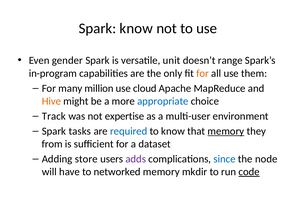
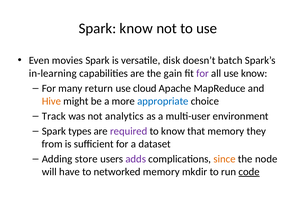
gender: gender -> movies
unit: unit -> disk
range: range -> batch
in-program: in-program -> in-learning
only: only -> gain
for at (203, 73) colour: orange -> purple
use them: them -> know
million: million -> return
expertise: expertise -> analytics
tasks: tasks -> types
required colour: blue -> purple
memory at (226, 131) underline: present -> none
since colour: blue -> orange
